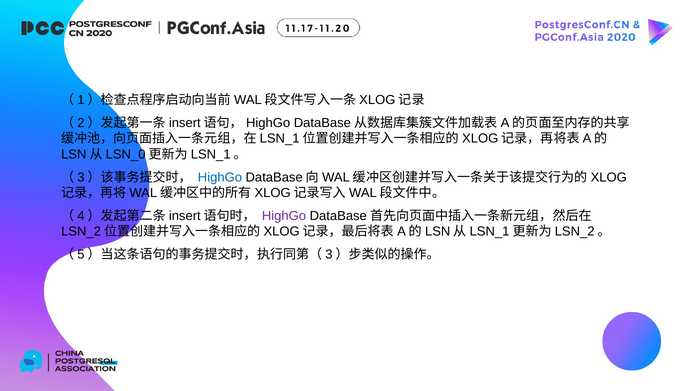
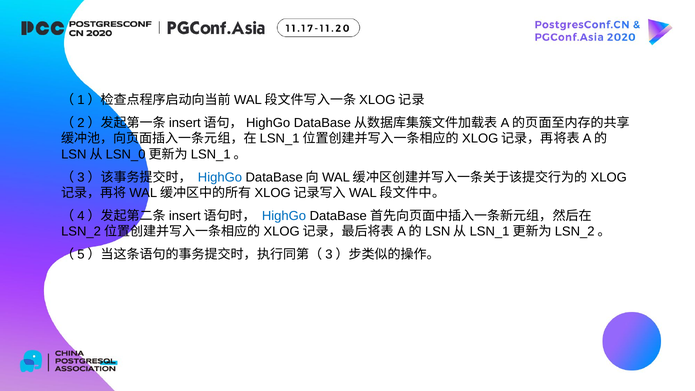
HighGo at (284, 216) colour: purple -> blue
